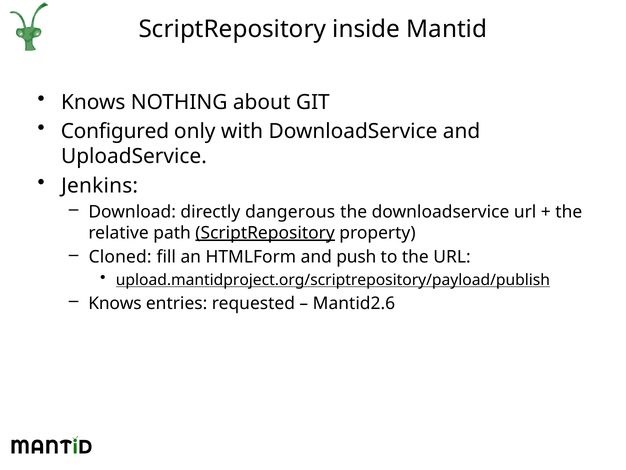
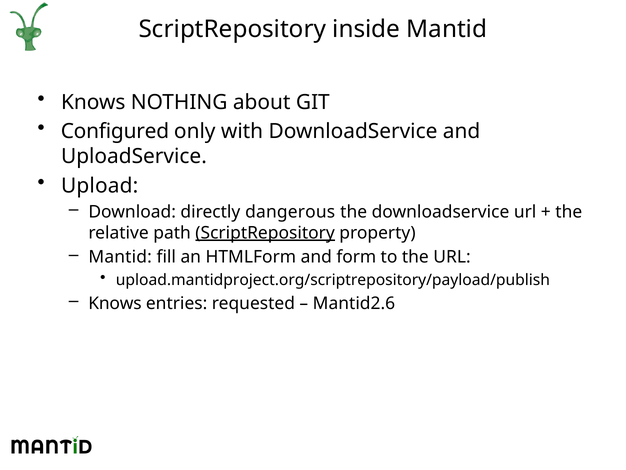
Jenkins: Jenkins -> Upload
Cloned at (120, 257): Cloned -> Mantid
push: push -> form
upload.mantidproject.org/scriptrepository/payload/publish underline: present -> none
